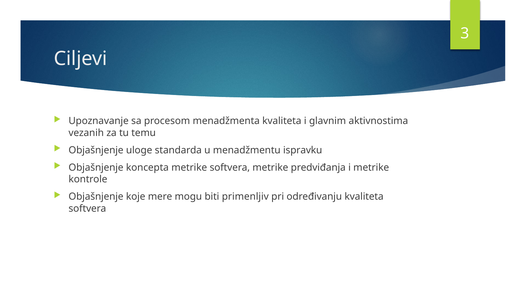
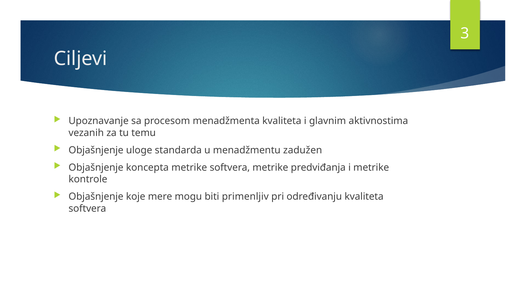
ispravku: ispravku -> zadužen
